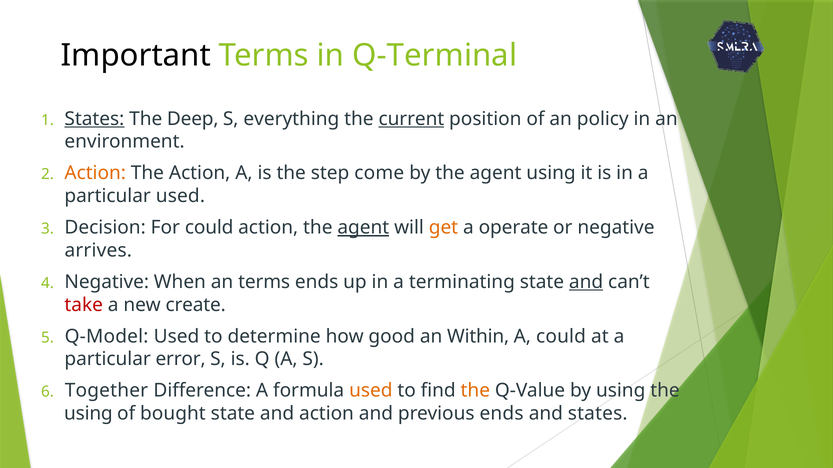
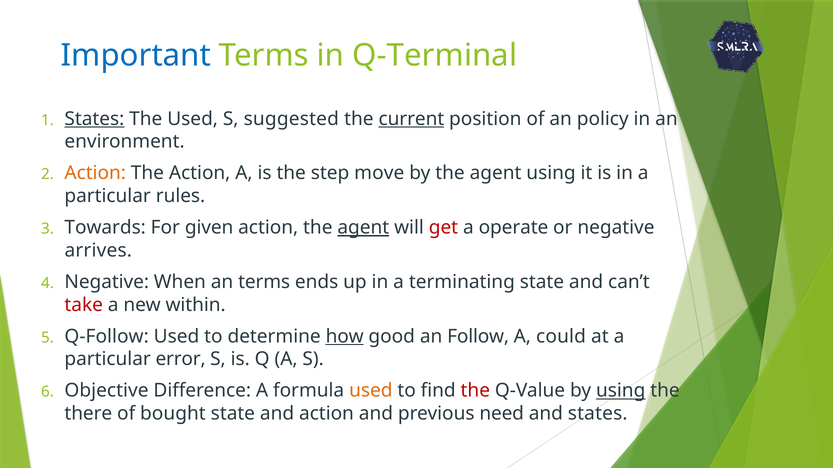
Important colour: black -> blue
The Deep: Deep -> Used
everything: everything -> suggested
come: come -> move
particular used: used -> rules
Decision: Decision -> Towards
For could: could -> given
get colour: orange -> red
and at (586, 282) underline: present -> none
create: create -> within
Q-Model: Q-Model -> Q-Follow
how underline: none -> present
Within: Within -> Follow
Together: Together -> Objective
the at (475, 391) colour: orange -> red
using at (621, 391) underline: none -> present
using at (88, 414): using -> there
previous ends: ends -> need
